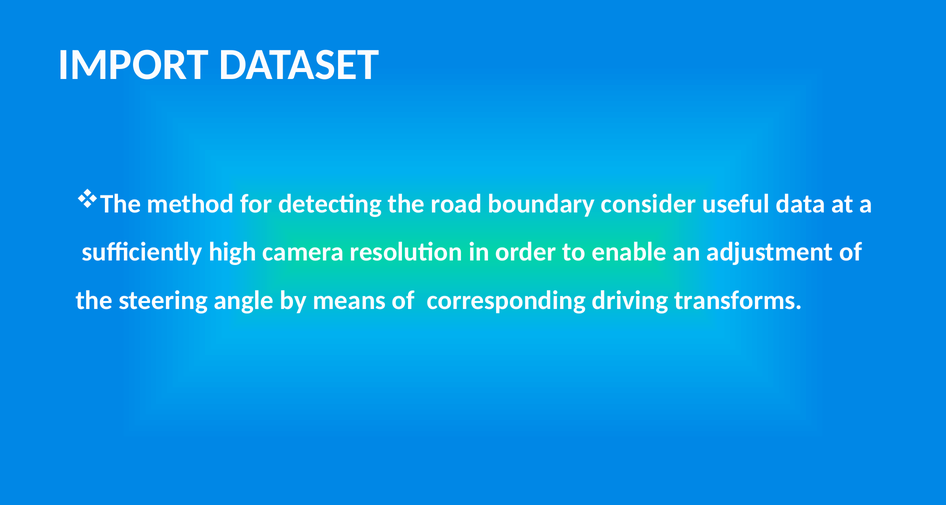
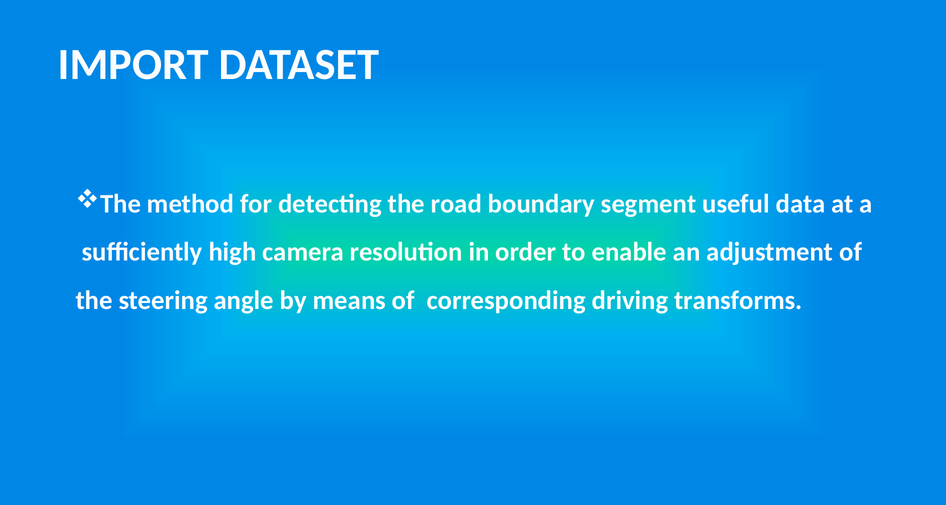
consider: consider -> segment
